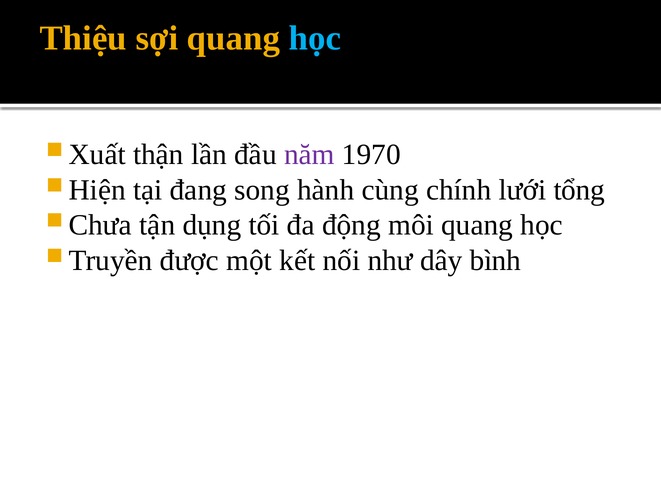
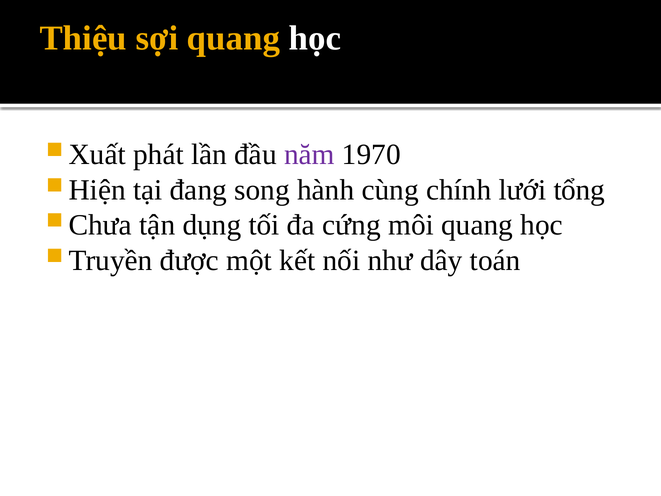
học at (315, 38) colour: light blue -> white
thận: thận -> phát
động: động -> cứng
bình: bình -> toán
